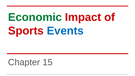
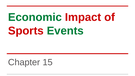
Events colour: blue -> green
